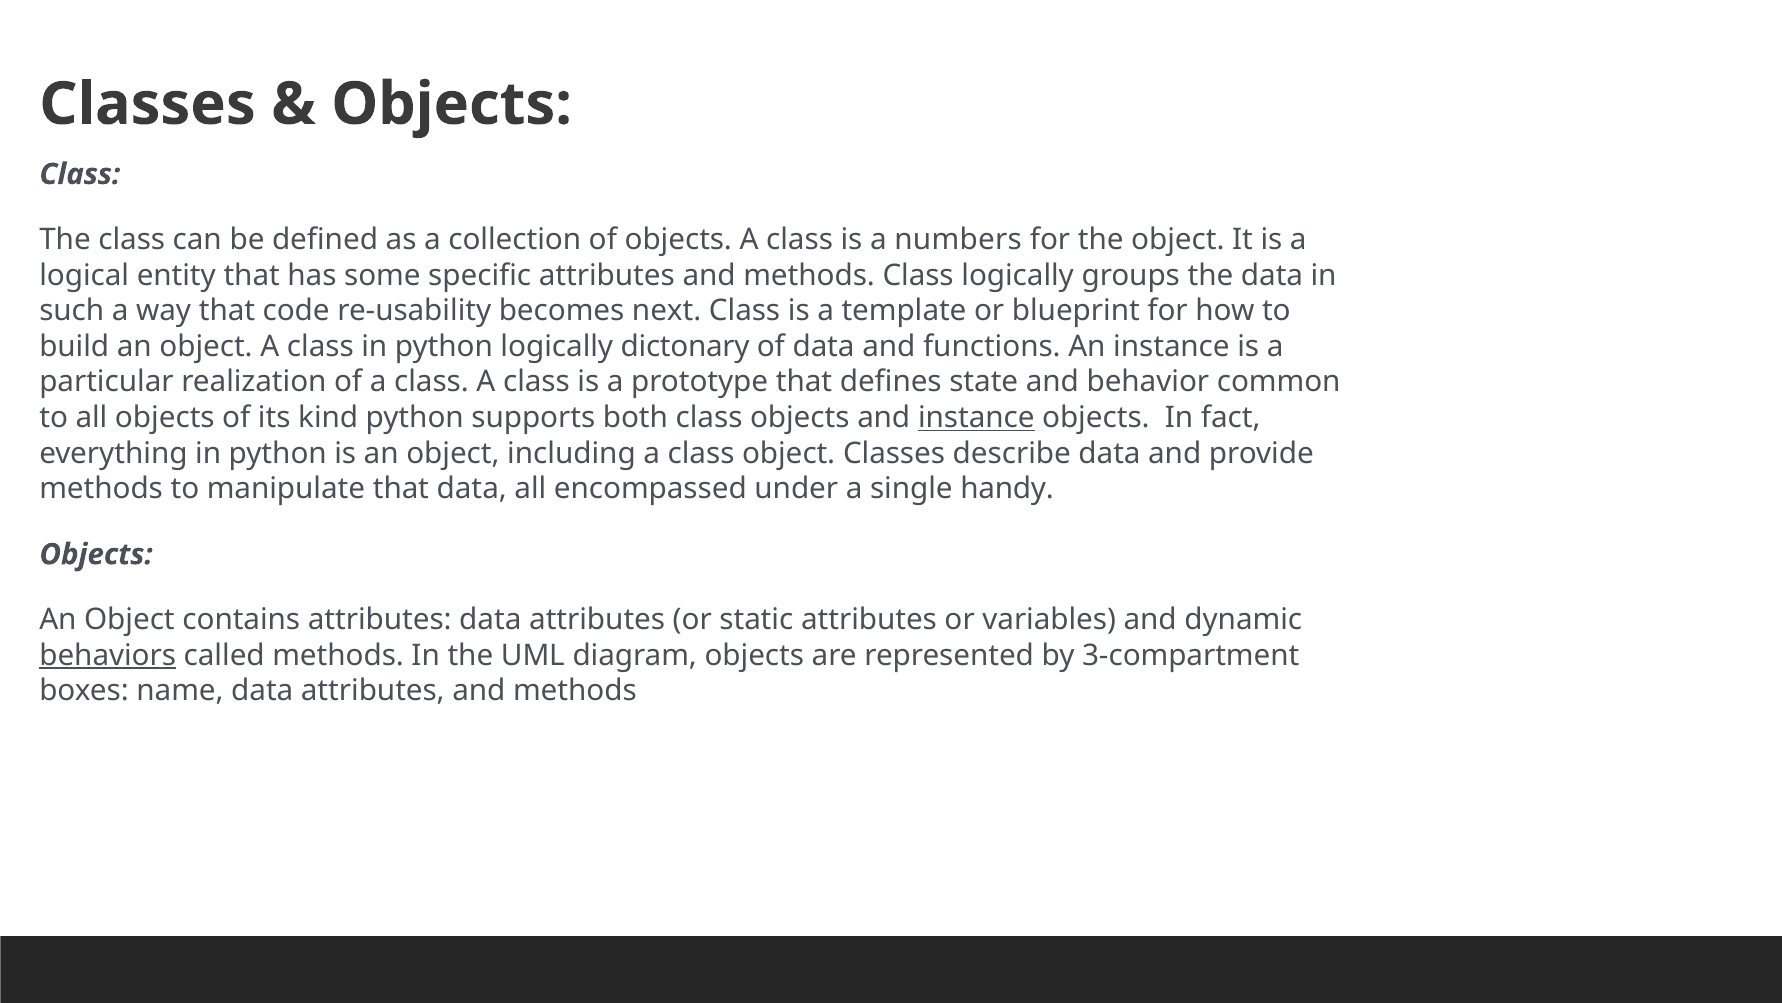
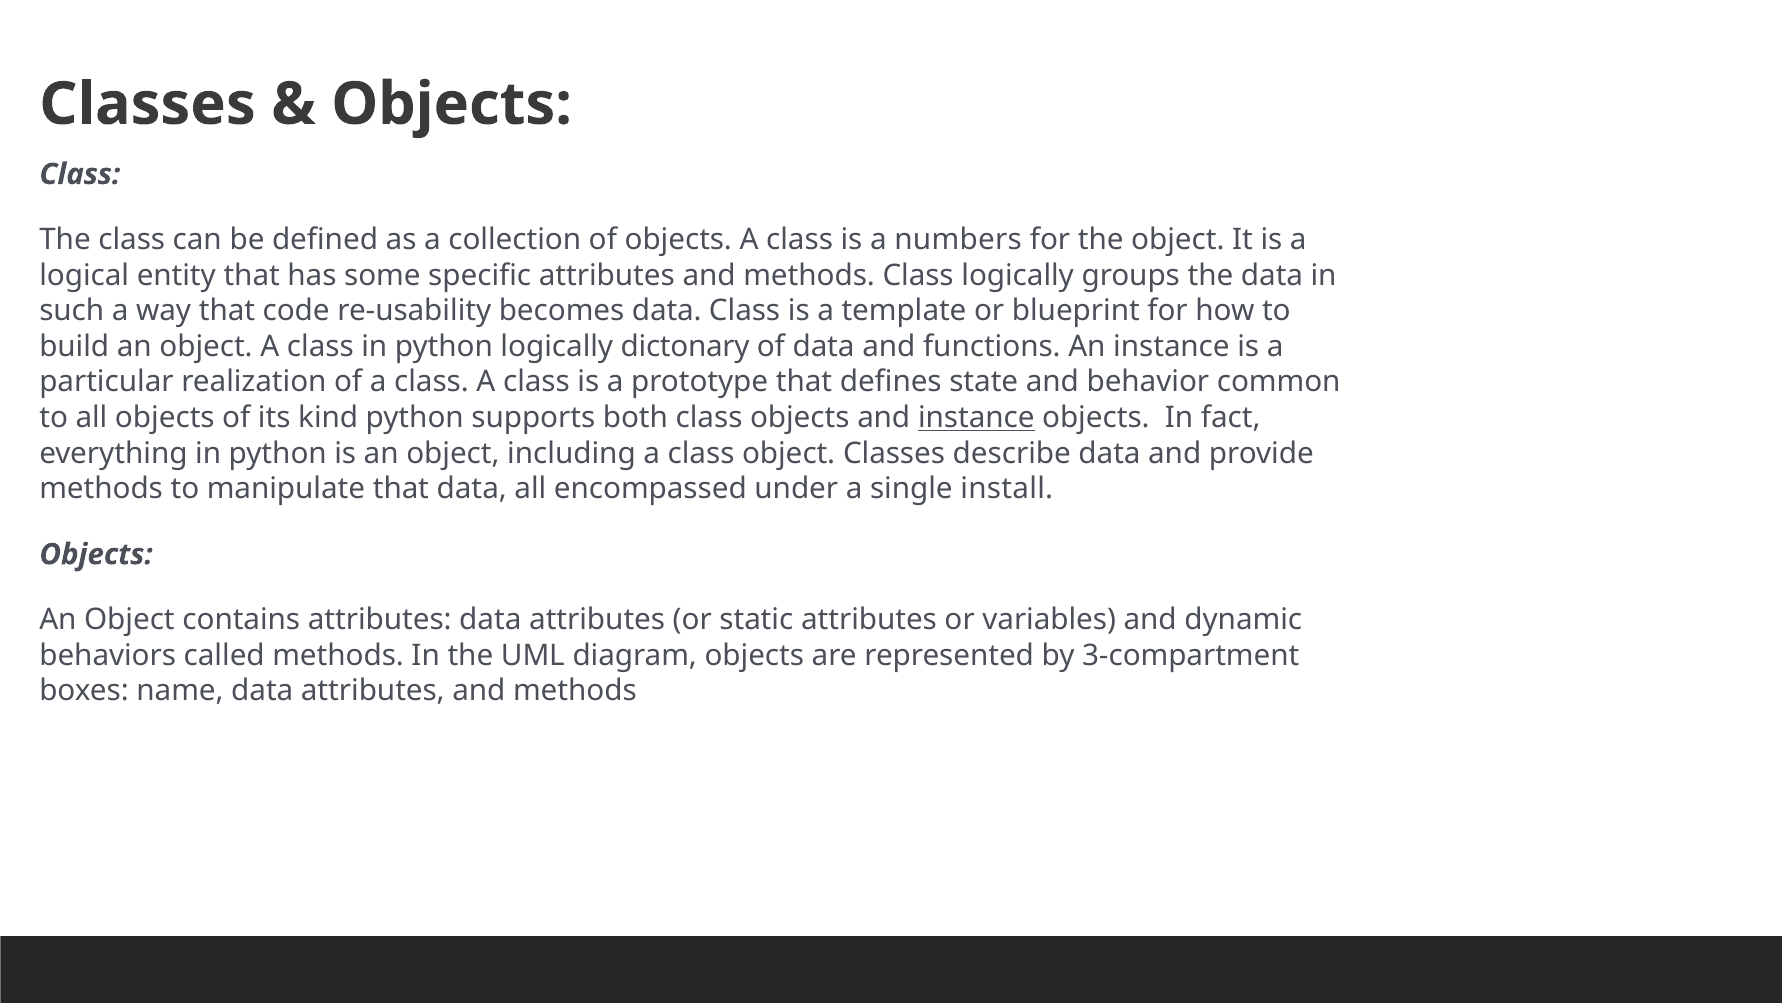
becomes next: next -> data
handy: handy -> install
behaviors underline: present -> none
